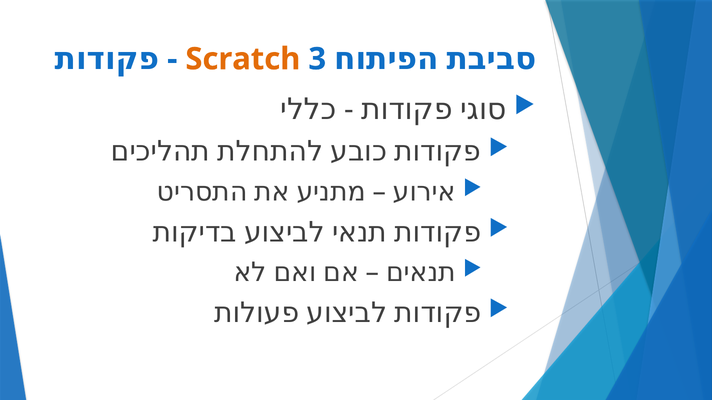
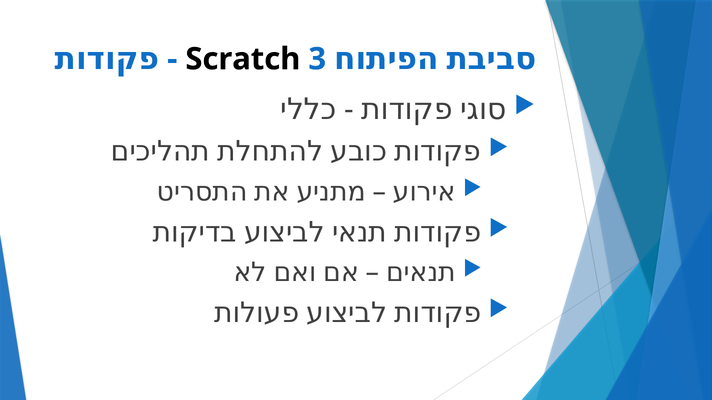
Scratch colour: orange -> black
